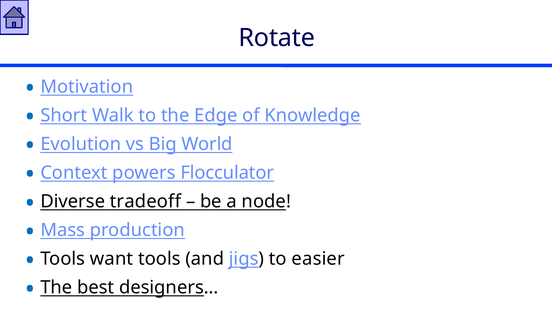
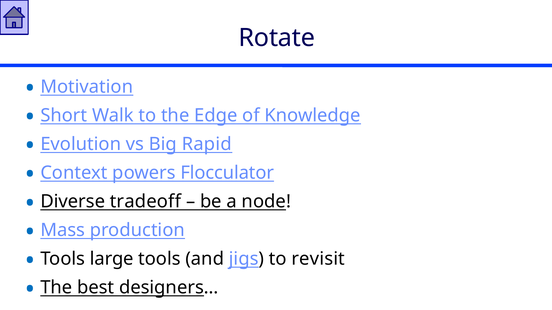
World: World -> Rapid
want: want -> large
easier: easier -> revisit
